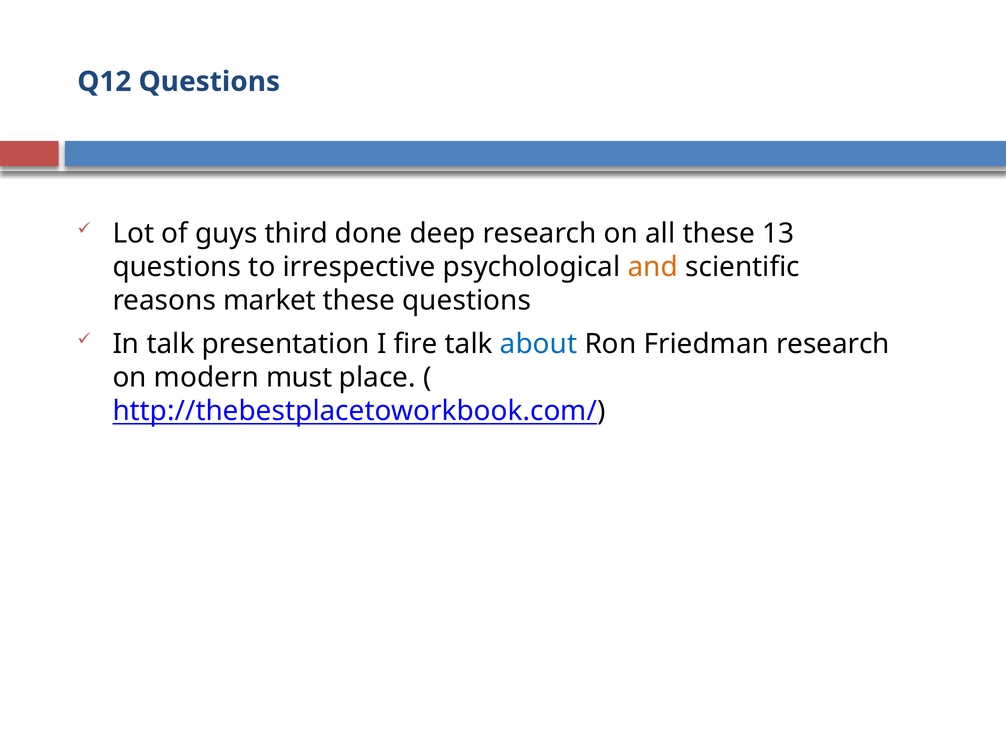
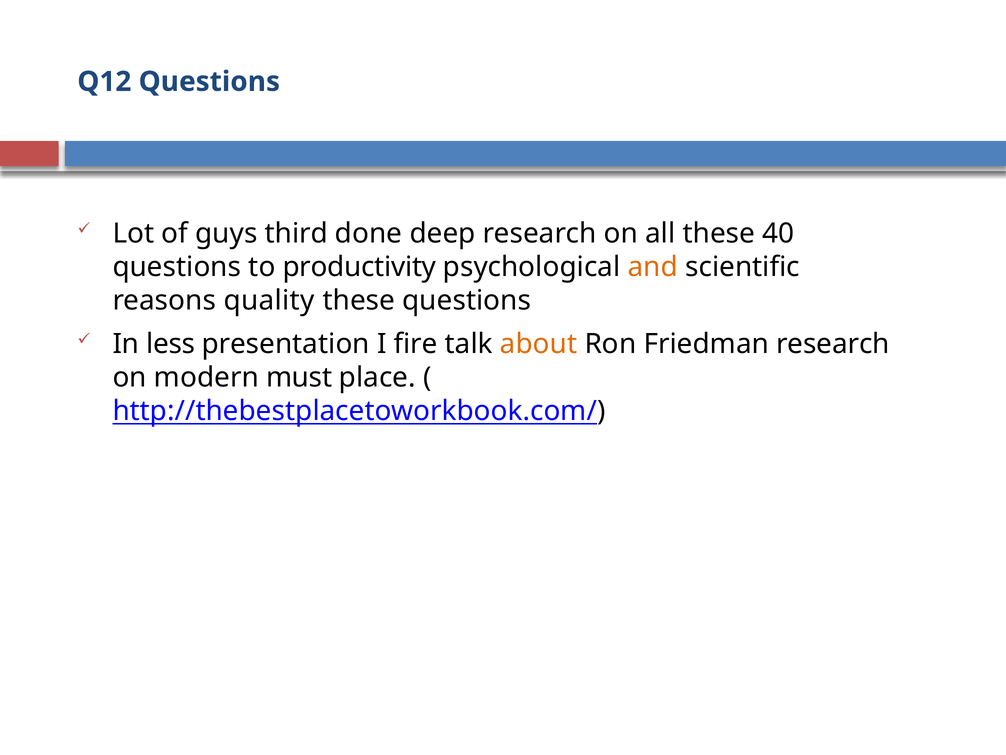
13: 13 -> 40
irrespective: irrespective -> productivity
market: market -> quality
In talk: talk -> less
about colour: blue -> orange
